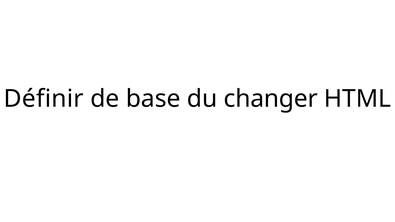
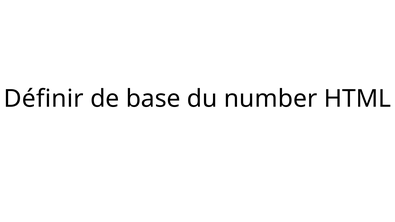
changer: changer -> number
